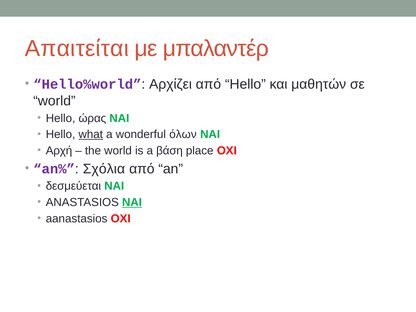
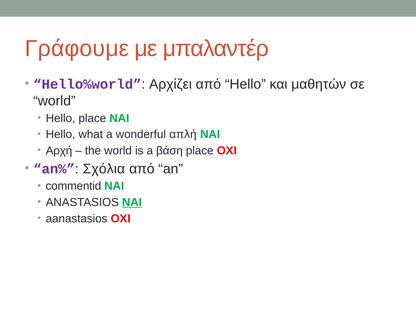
Απαιτείται: Απαιτείται -> Γράφουμε
Hello ώρας: ώρας -> place
what underline: present -> none
όλων: όλων -> απλή
δεσμεύεται: δεσμεύεται -> commentid
